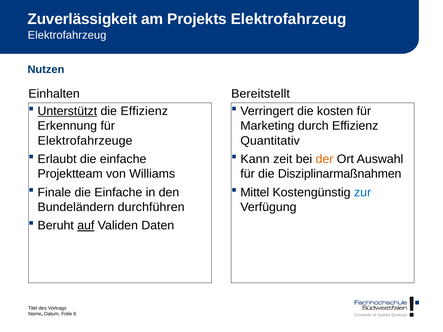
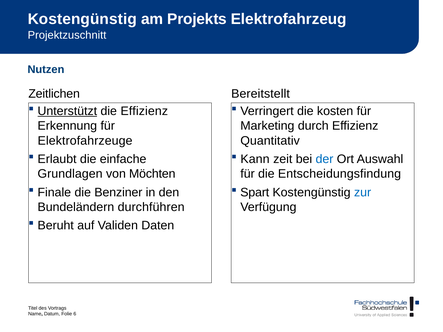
Zuverlässigkeit at (82, 19): Zuverlässigkeit -> Kostengünstig
Elektrofahrzeug at (67, 35): Elektrofahrzeug -> Projektzuschnitt
Einhalten: Einhalten -> Zeitlichen
der colour: orange -> blue
Projektteam: Projektteam -> Grundlagen
Williams: Williams -> Möchten
Disziplinarmaßnahmen: Disziplinarmaßnahmen -> Entscheidungsfindung
Einfache at (118, 192): Einfache -> Benziner
Mittel: Mittel -> Spart
auf underline: present -> none
